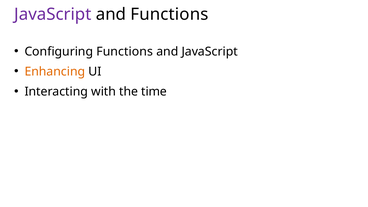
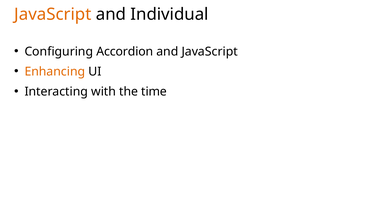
JavaScript at (53, 14) colour: purple -> orange
and Functions: Functions -> Individual
Configuring Functions: Functions -> Accordion
